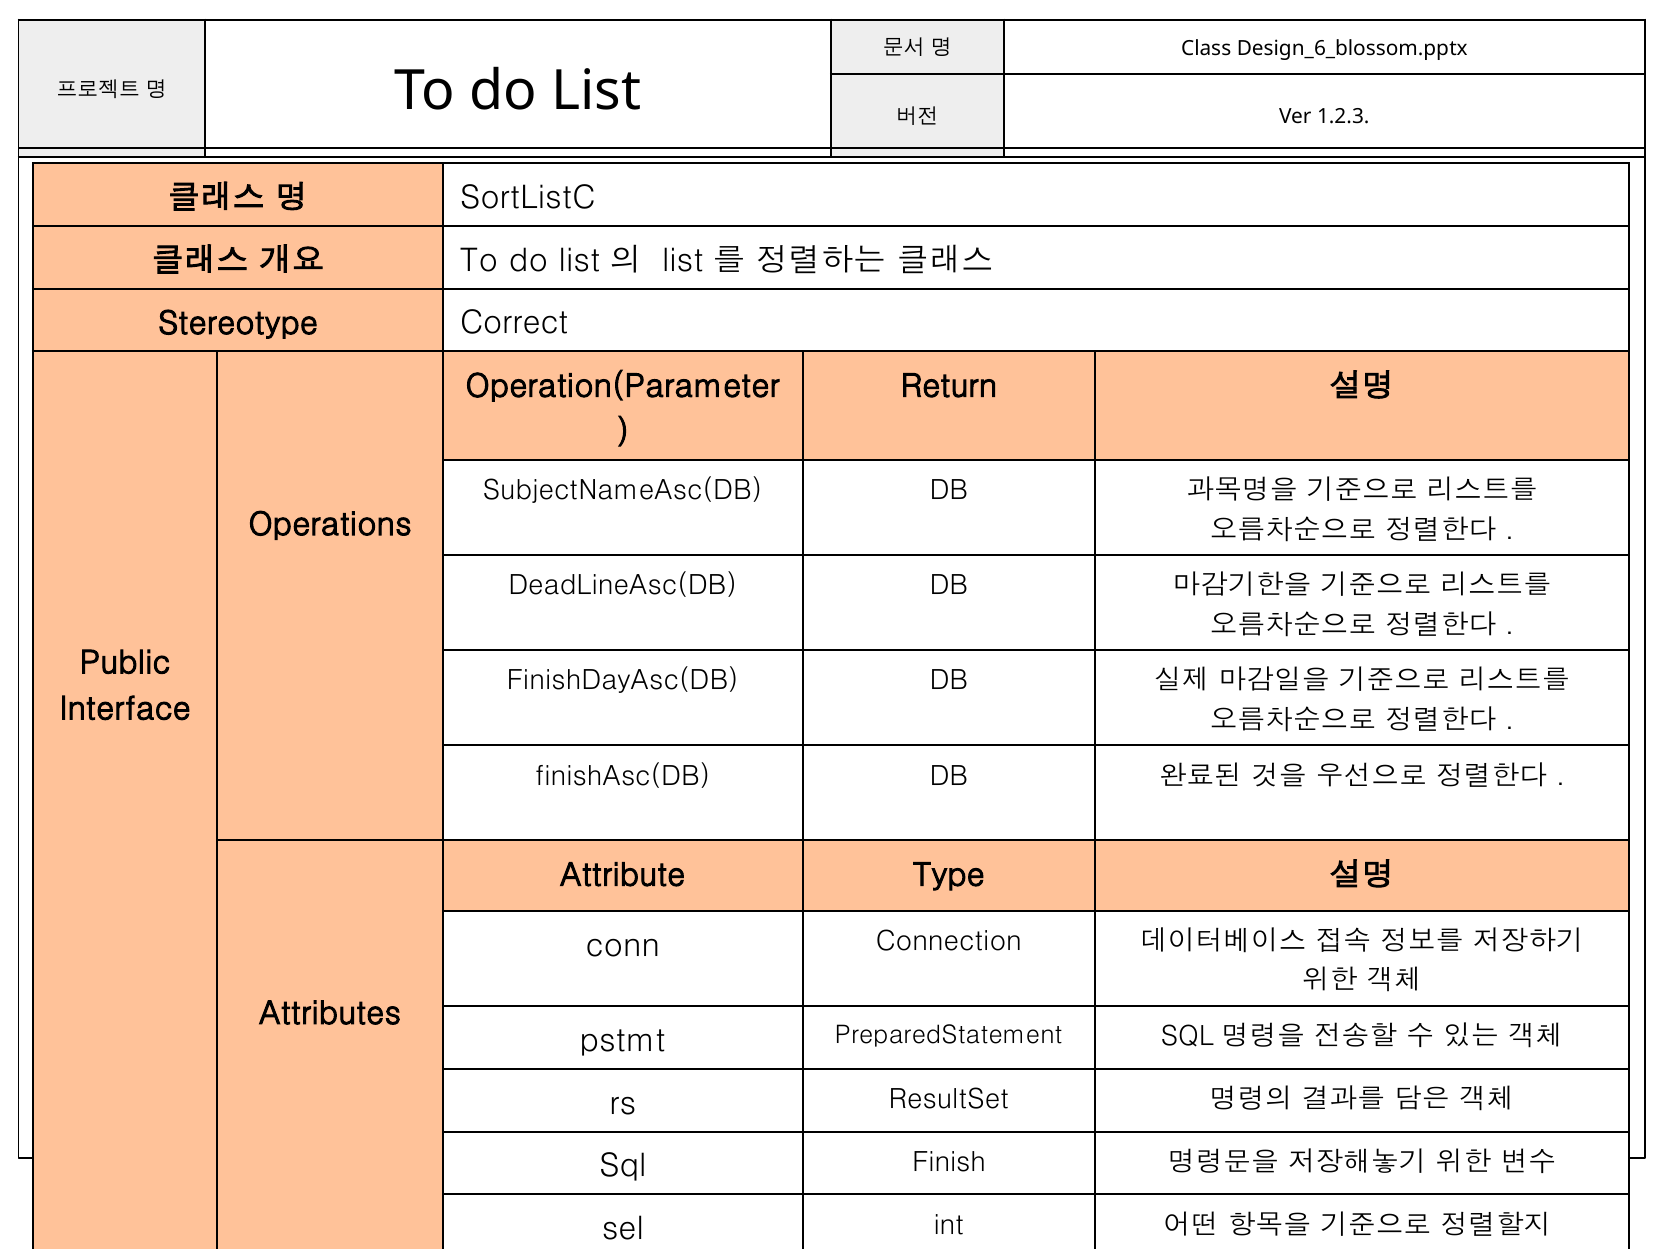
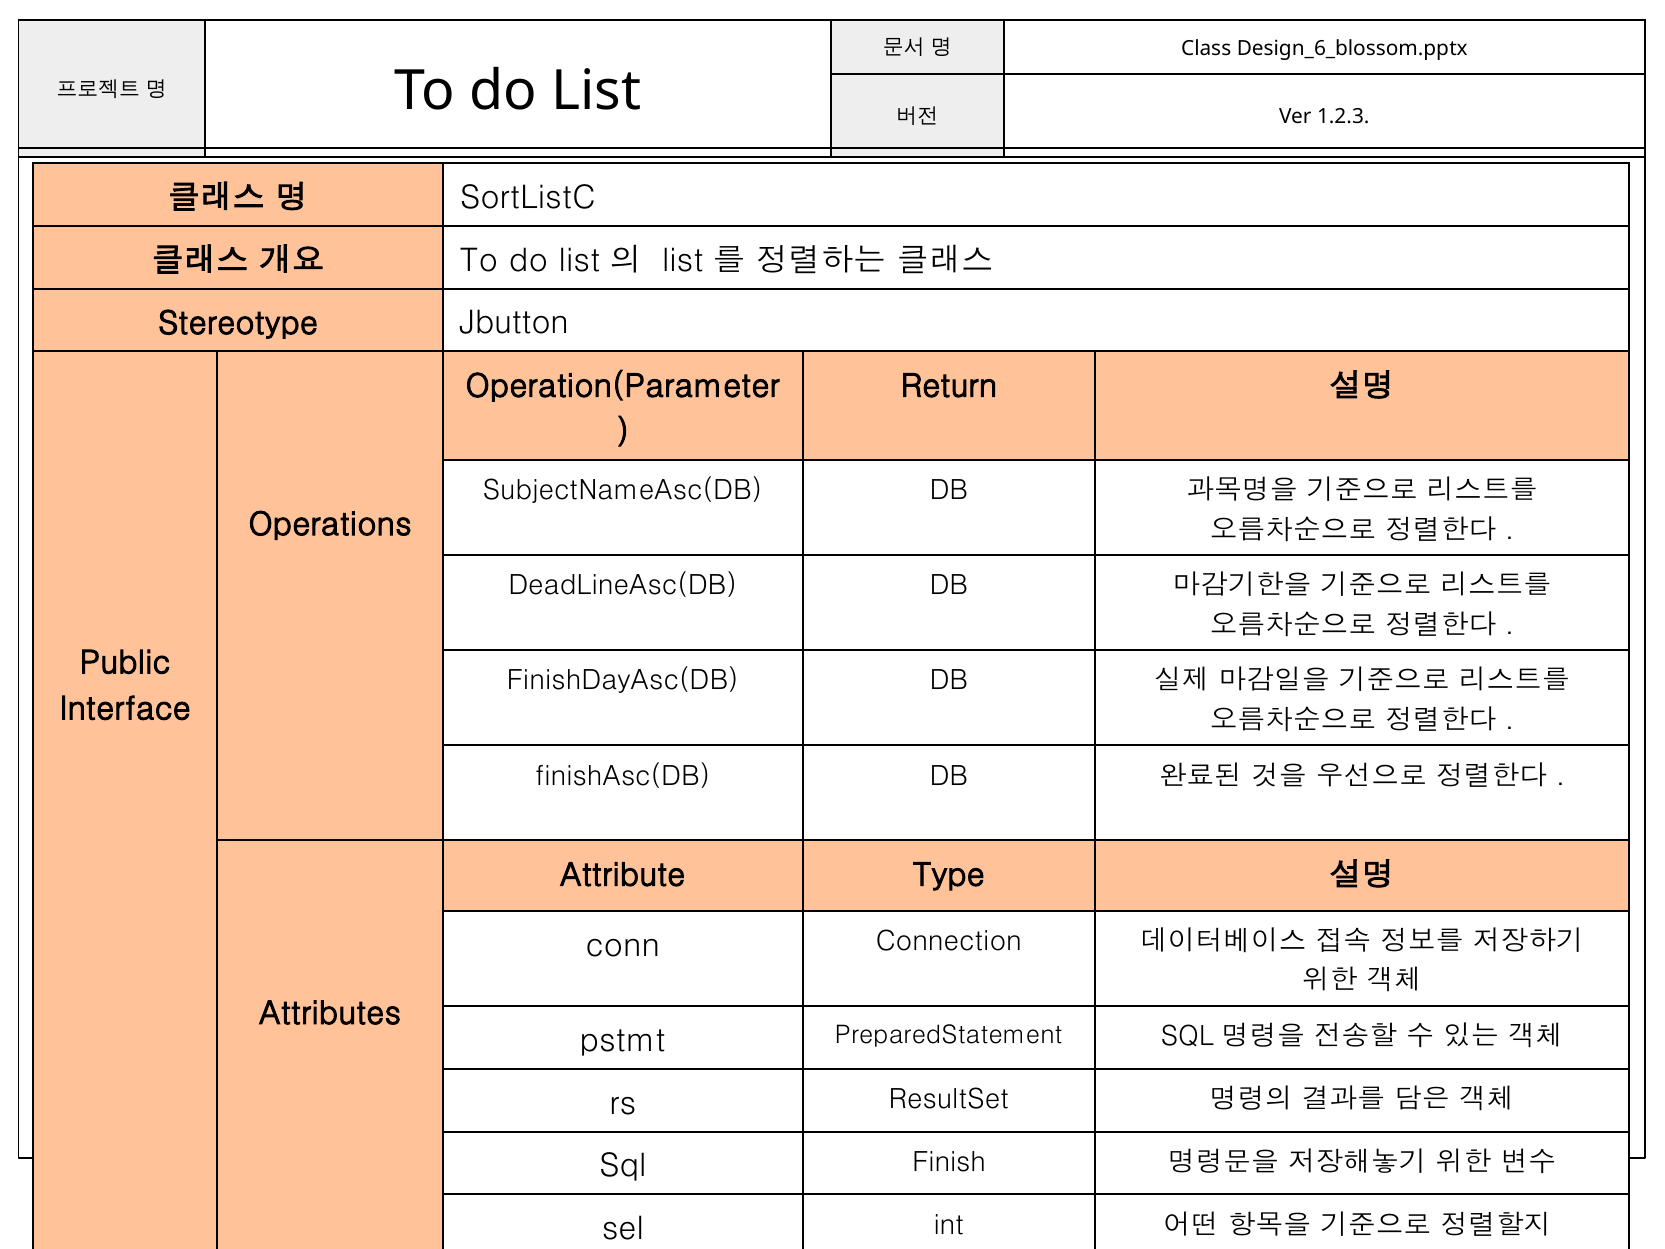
Correct: Correct -> Jbutton
